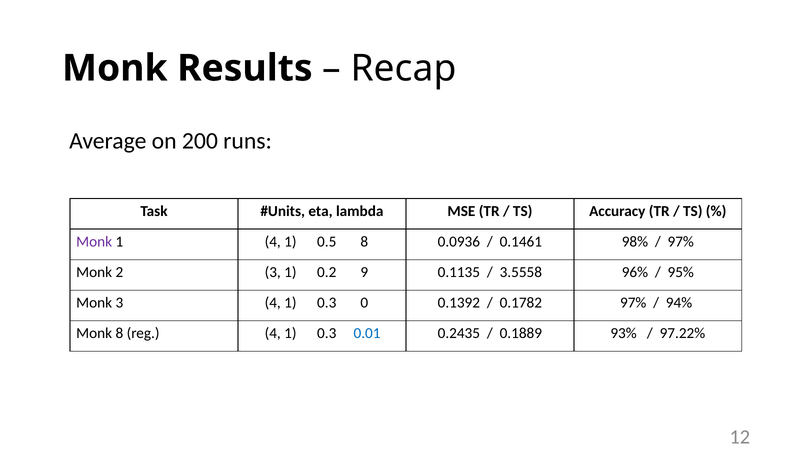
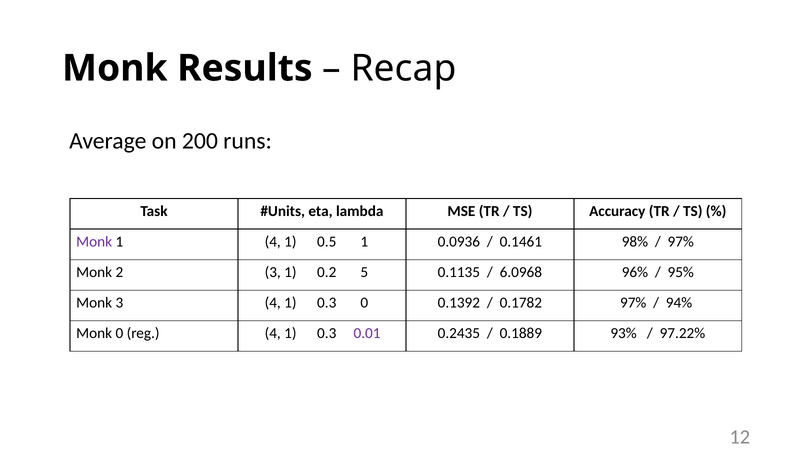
0.5 8: 8 -> 1
9: 9 -> 5
3.5558: 3.5558 -> 6.0968
Monk 8: 8 -> 0
0.01 colour: blue -> purple
